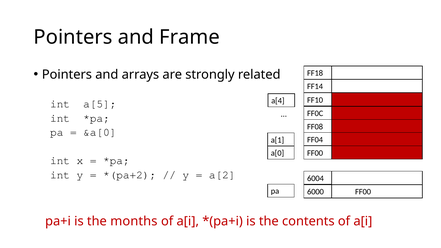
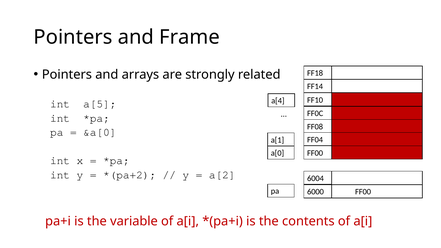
months: months -> variable
